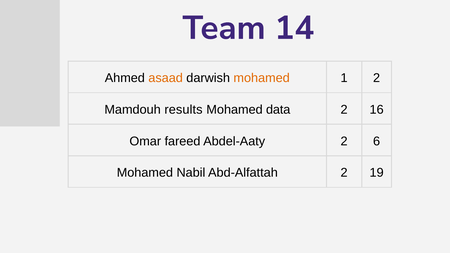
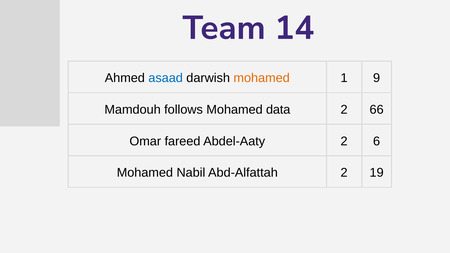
asaad colour: orange -> blue
1 2: 2 -> 9
results: results -> follows
16: 16 -> 66
